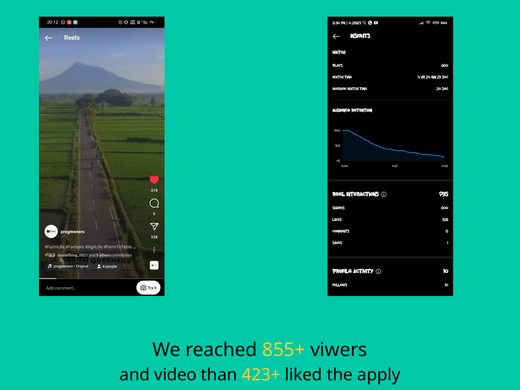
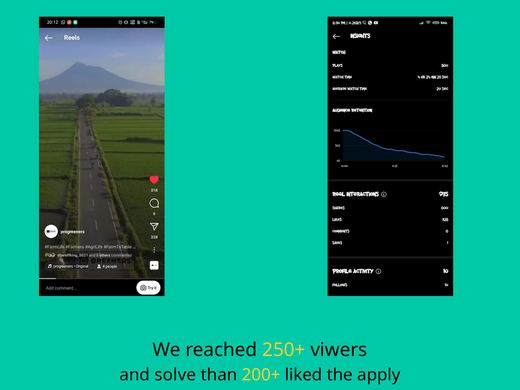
855+: 855+ -> 250+
video: video -> solve
423+: 423+ -> 200+
